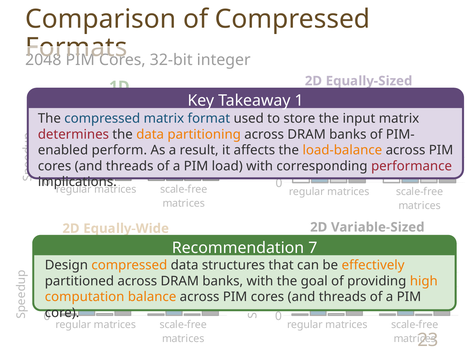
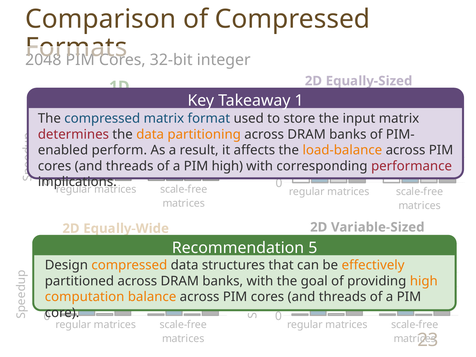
PIM load: load -> high
7: 7 -> 5
